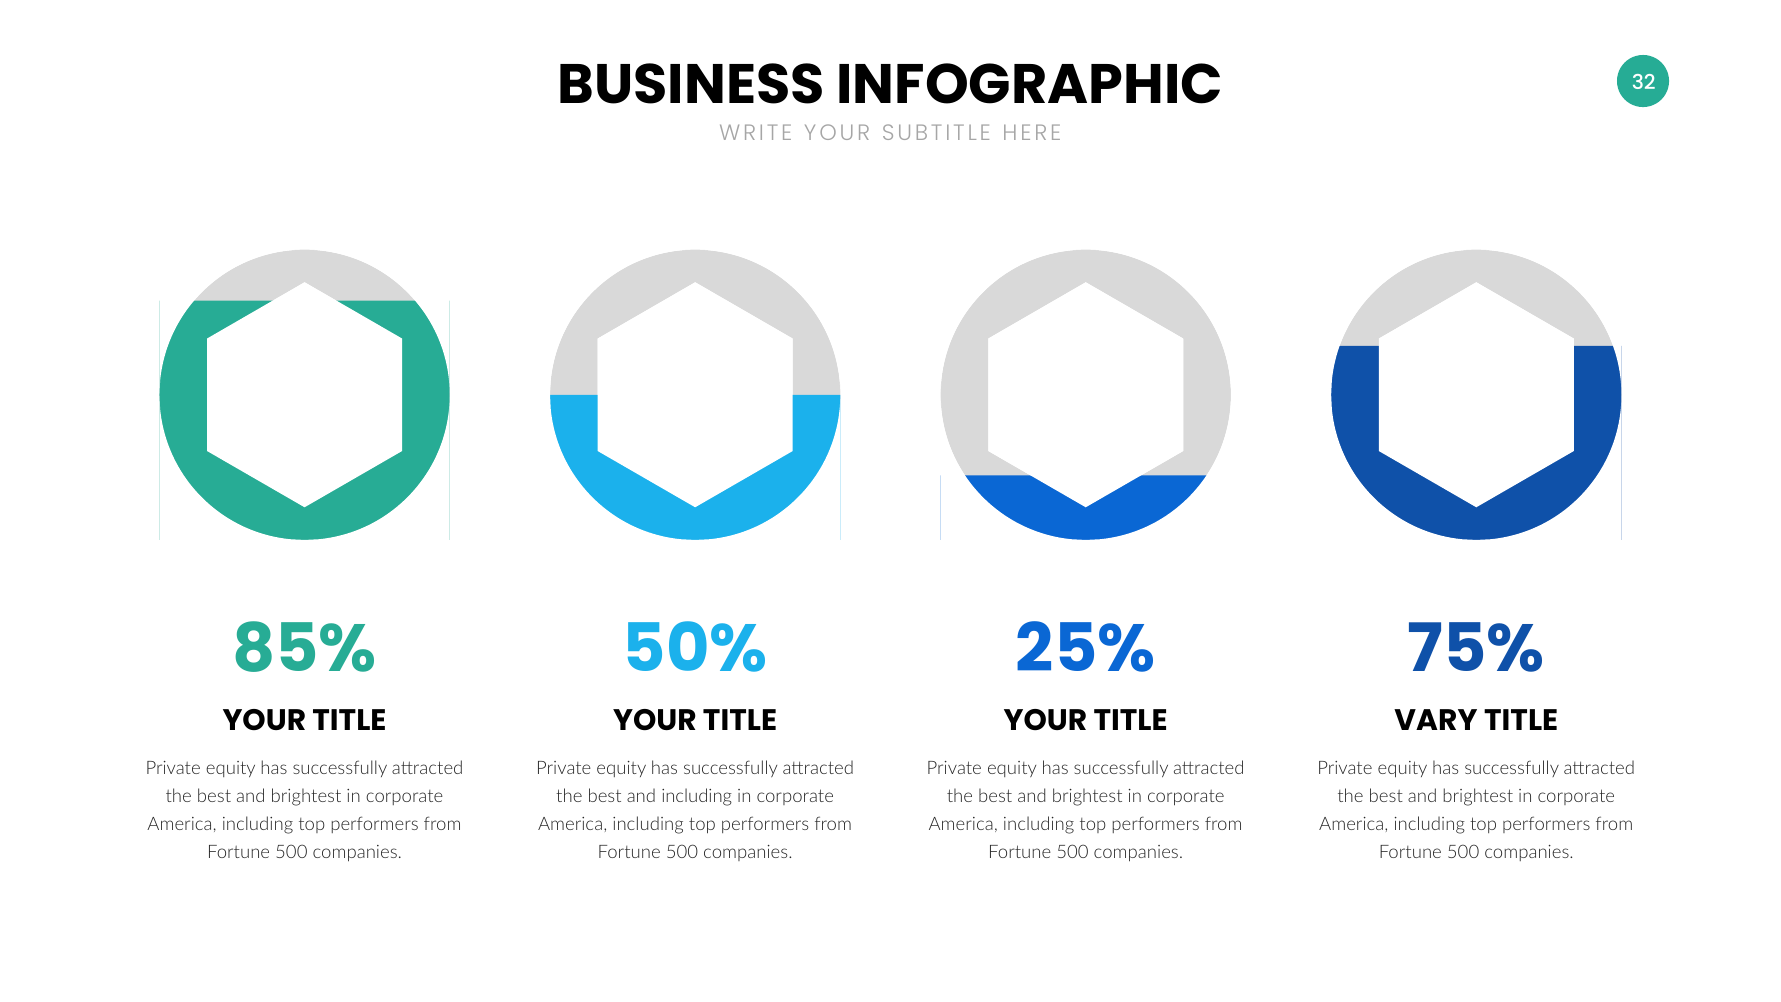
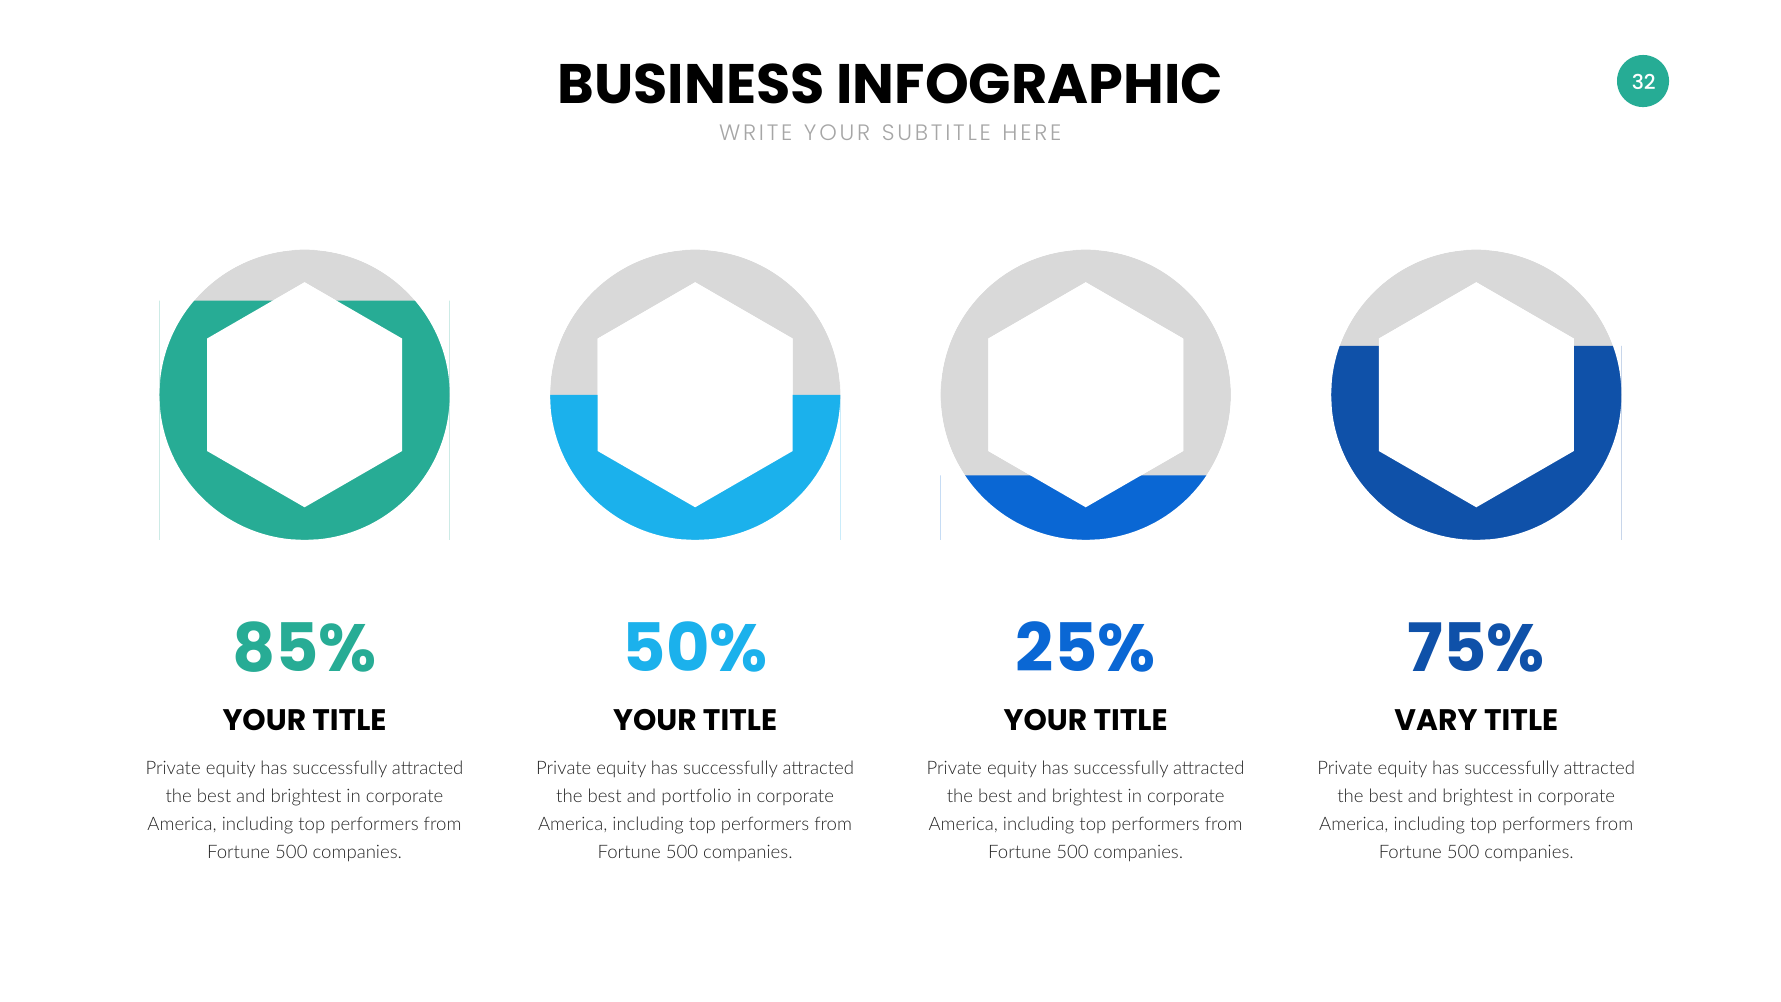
and including: including -> portfolio
